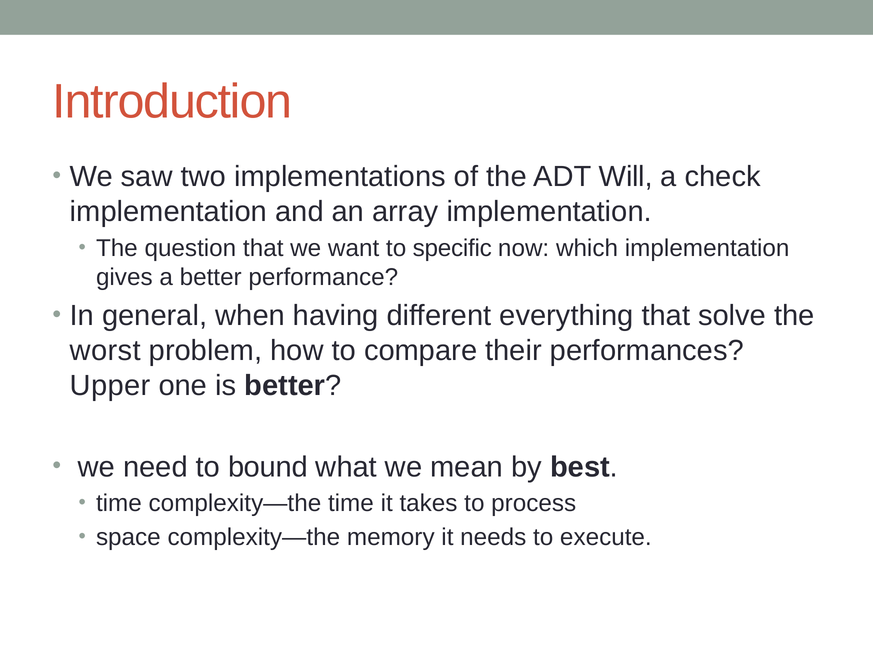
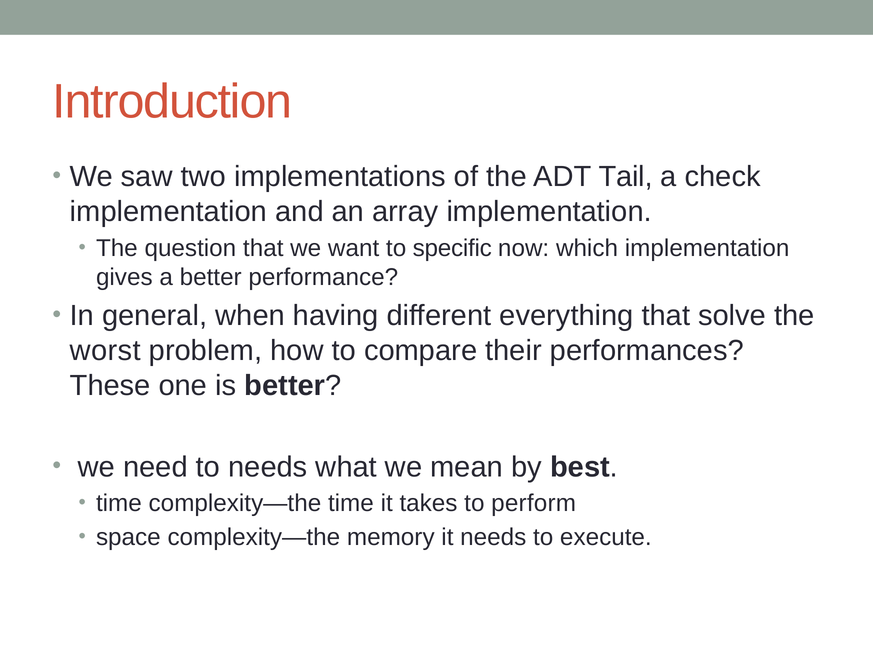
Will: Will -> Tail
Upper: Upper -> These
to bound: bound -> needs
process: process -> perform
